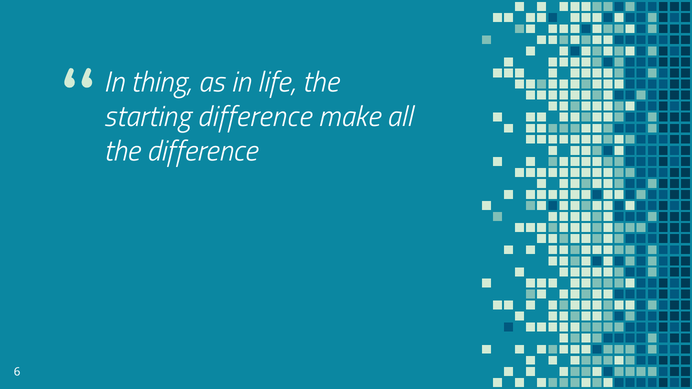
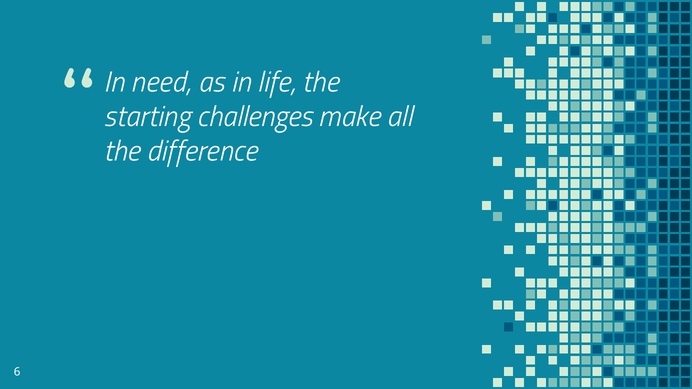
thing: thing -> need
starting difference: difference -> challenges
